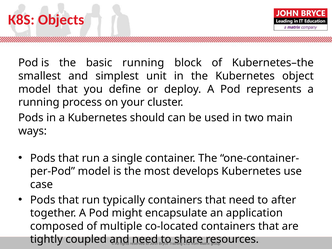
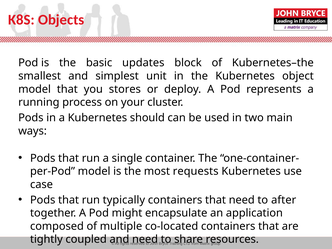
basic running: running -> updates
define: define -> stores
develops: develops -> requests
